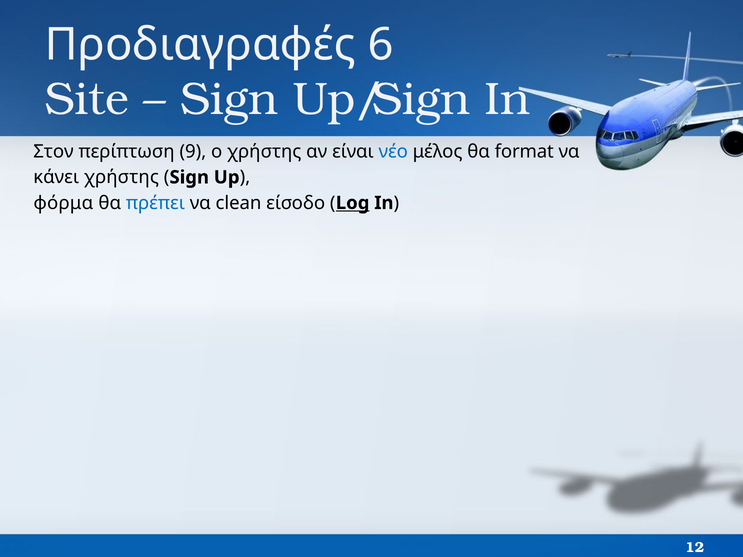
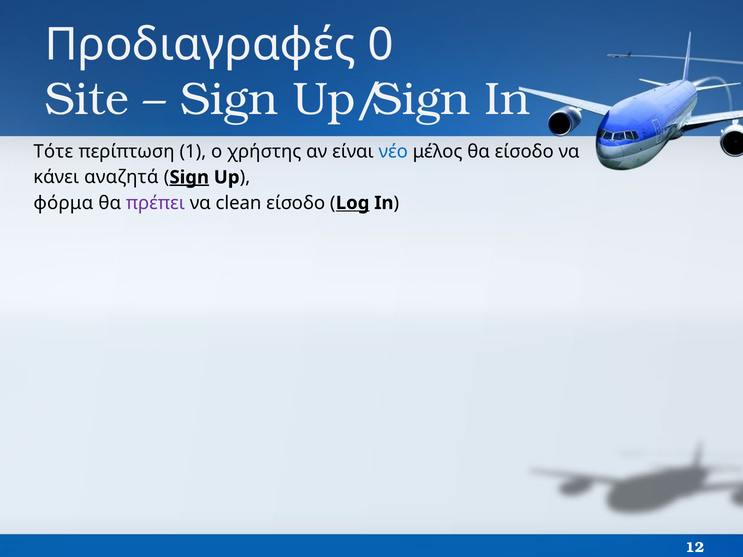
6: 6 -> 0
Στον: Στον -> Τότε
9: 9 -> 1
θα format: format -> είσοδο
κάνει χρήστης: χρήστης -> αναζητά
Sign at (189, 177) underline: none -> present
πρέπει colour: blue -> purple
